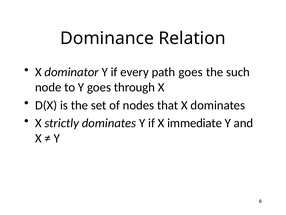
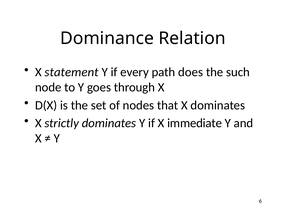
dominator: dominator -> statement
path goes: goes -> does
